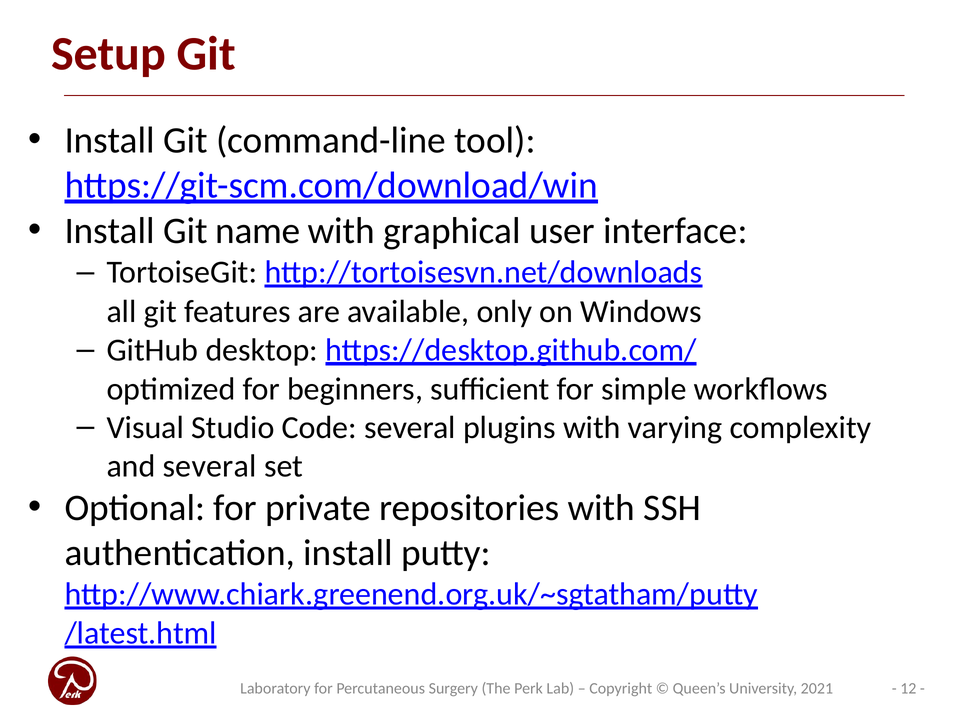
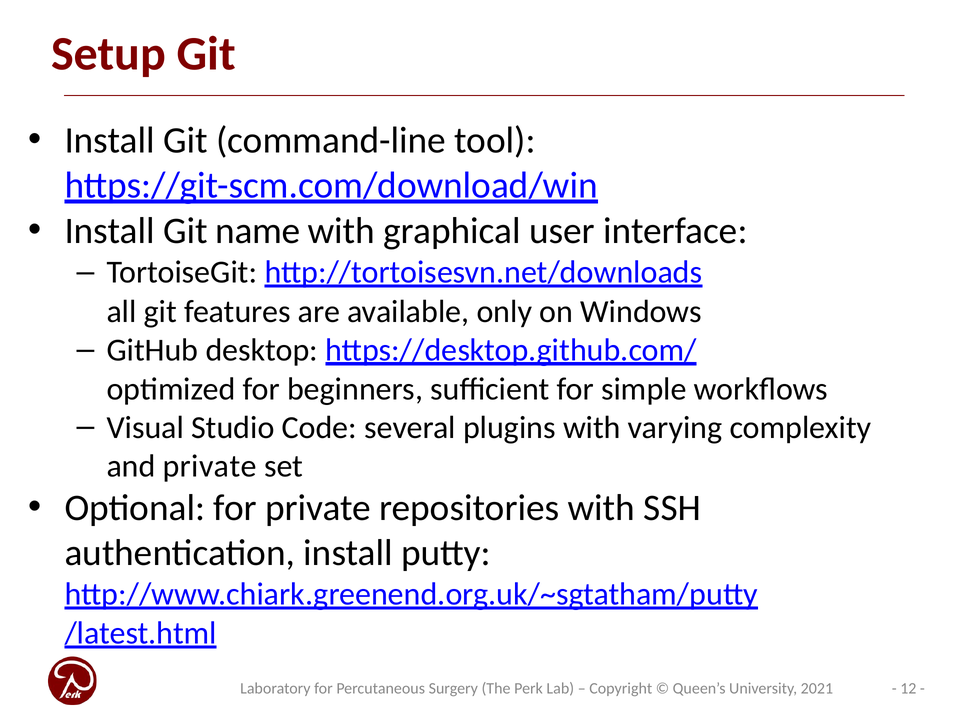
and several: several -> private
